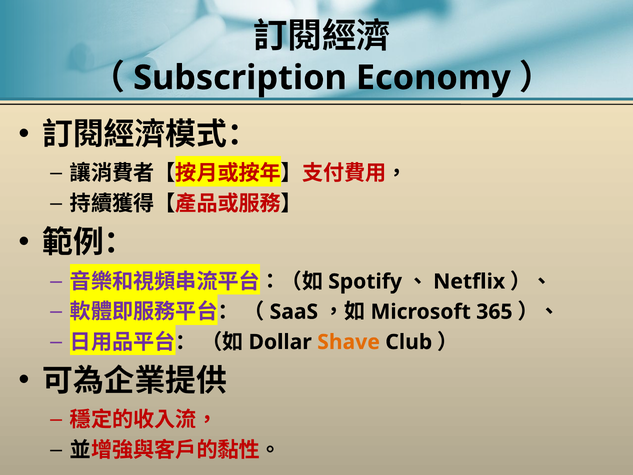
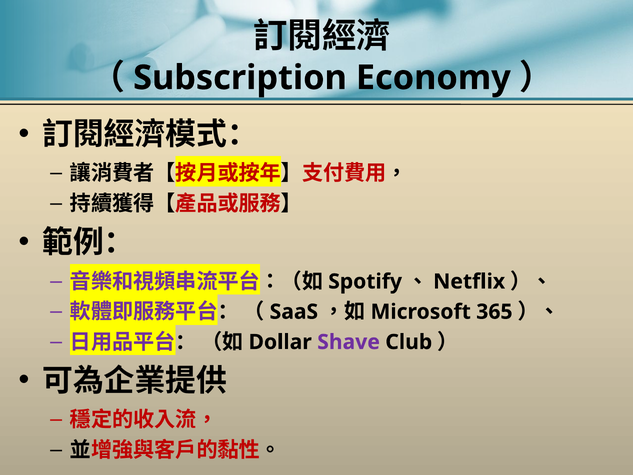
Shave colour: orange -> purple
